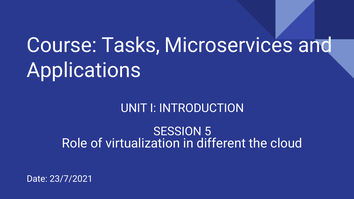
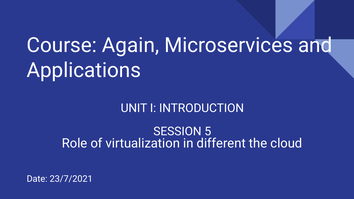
Tasks: Tasks -> Again
